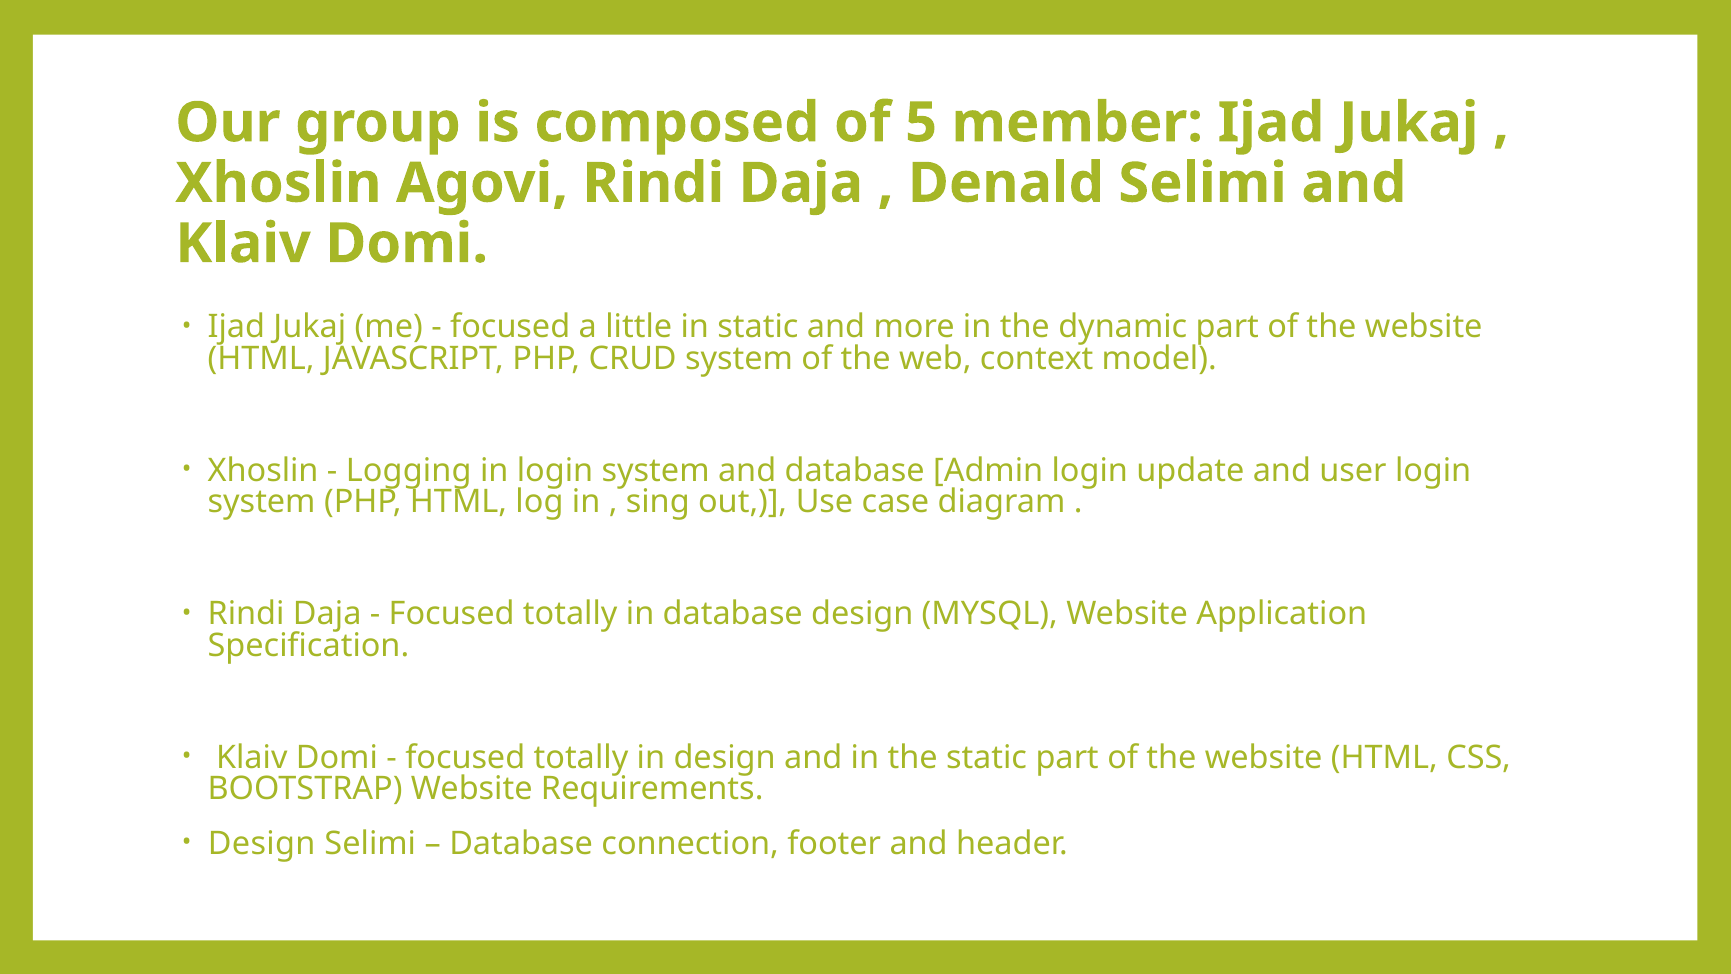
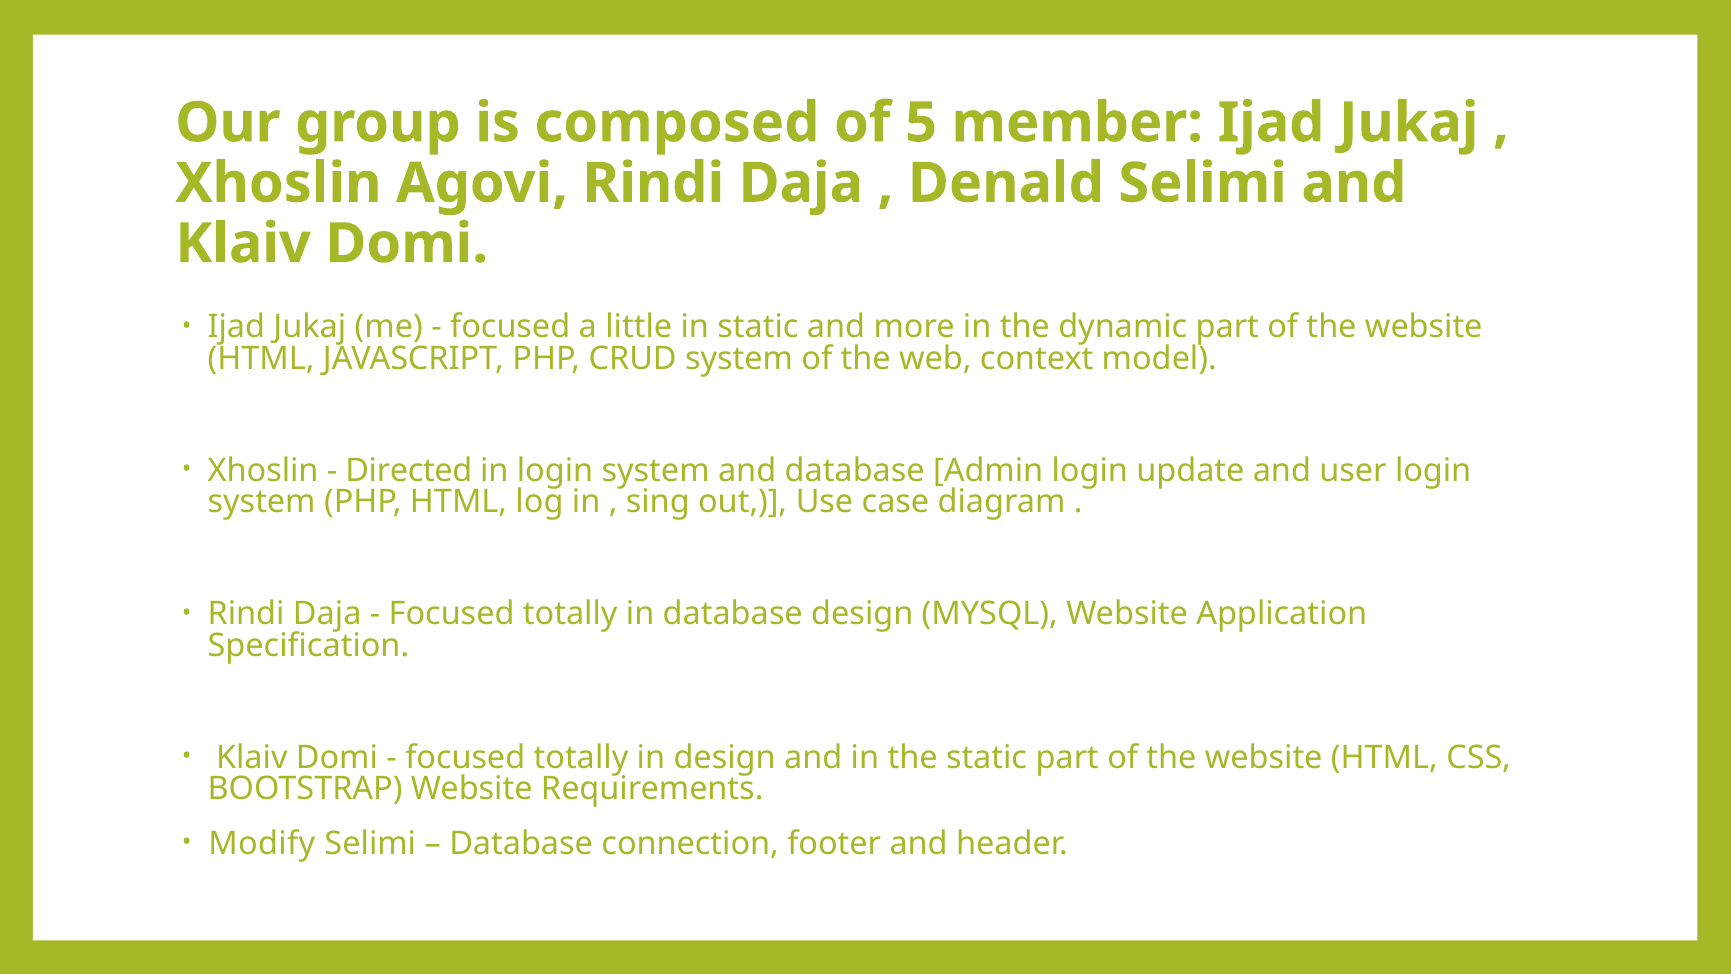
Logging: Logging -> Directed
Design at (262, 843): Design -> Modify
